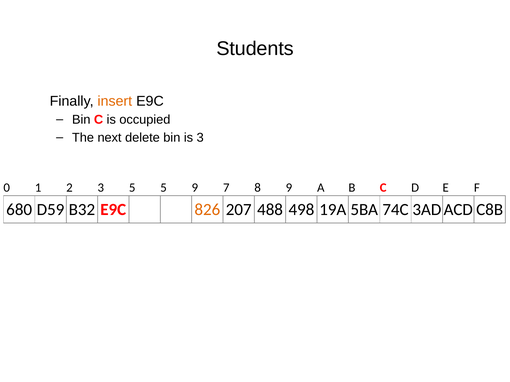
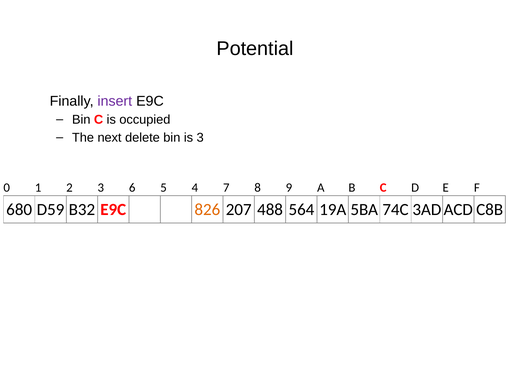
Students: Students -> Potential
insert colour: orange -> purple
3 5: 5 -> 6
5 9: 9 -> 4
498: 498 -> 564
